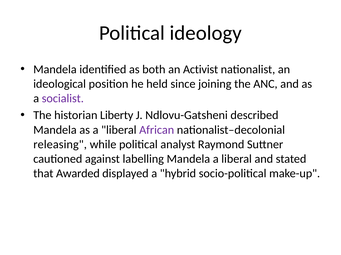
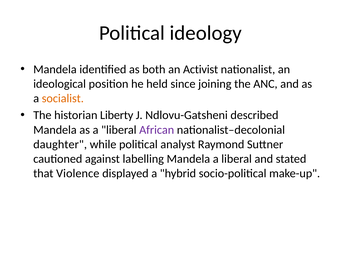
socialist colour: purple -> orange
releasing: releasing -> daughter
Awarded: Awarded -> Violence
